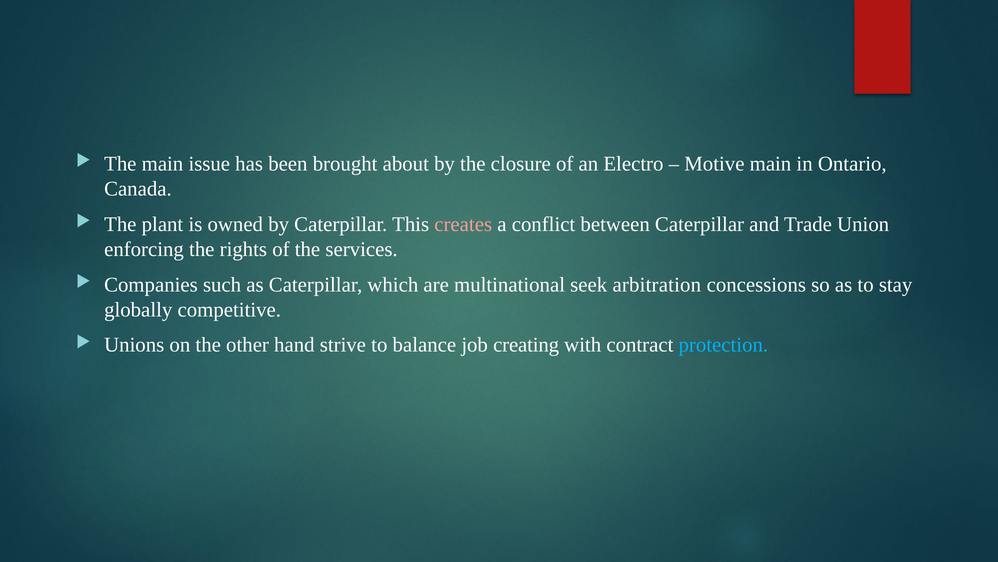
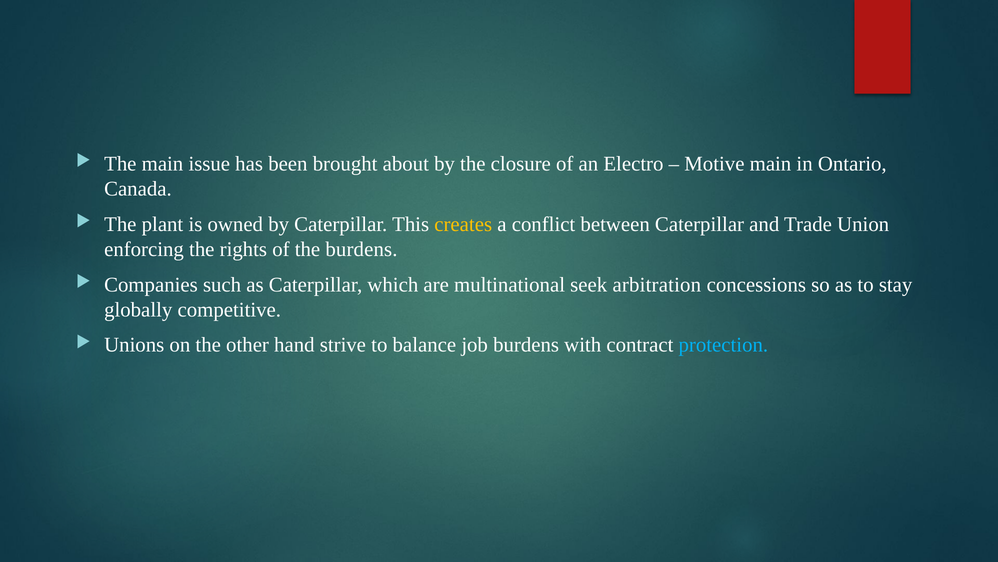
creates colour: pink -> yellow
the services: services -> burdens
job creating: creating -> burdens
